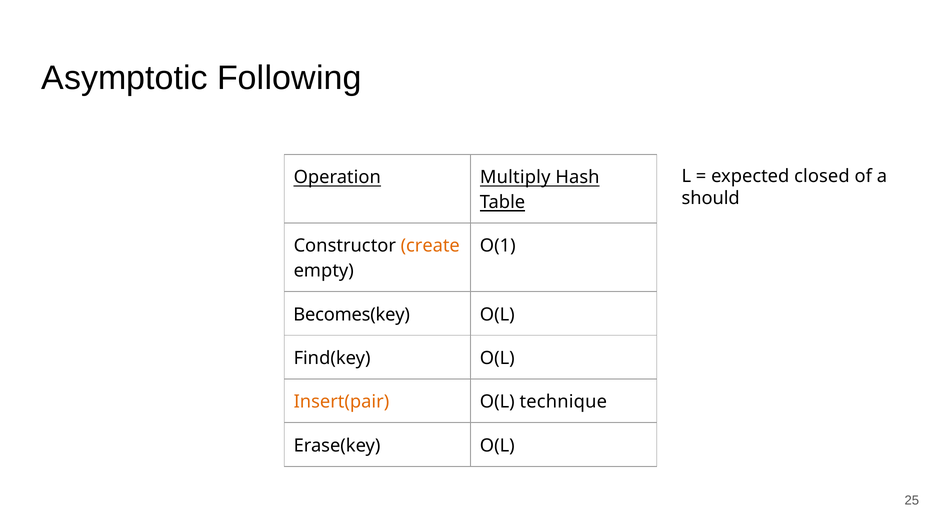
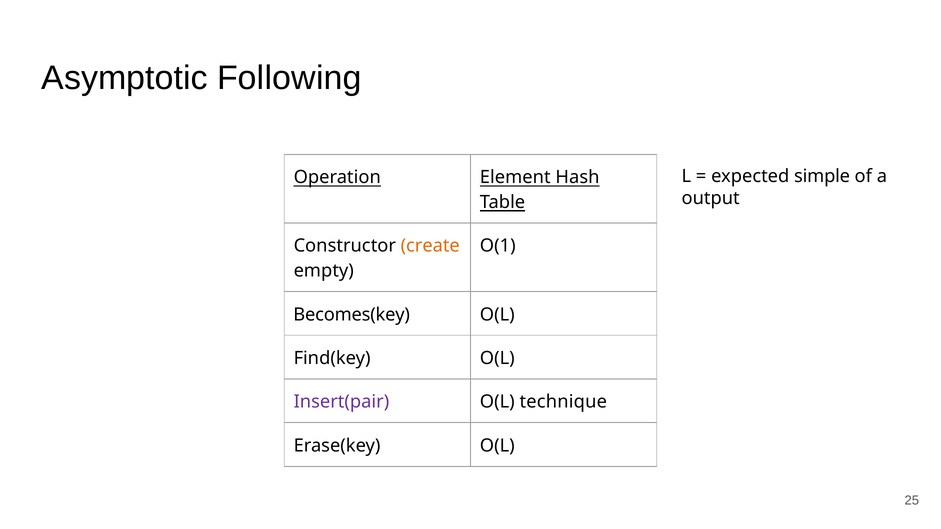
closed: closed -> simple
Multiply: Multiply -> Element
should: should -> output
Insert(pair colour: orange -> purple
